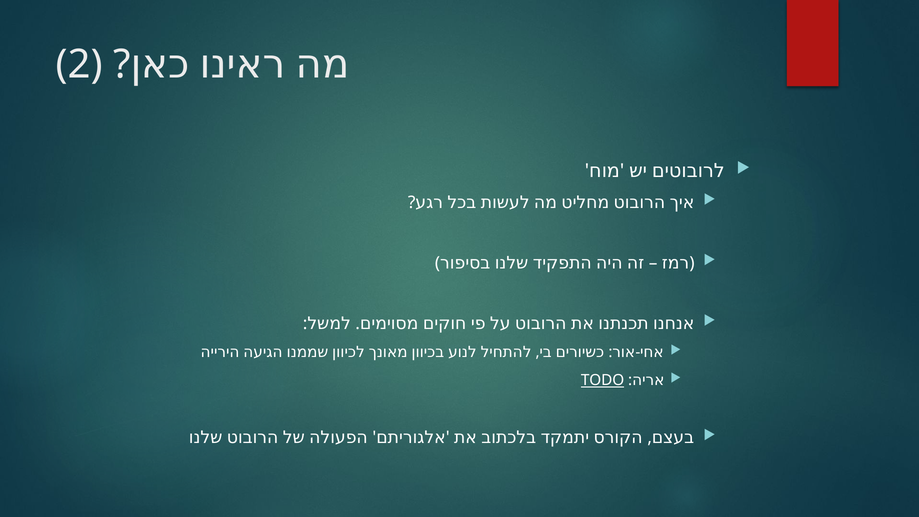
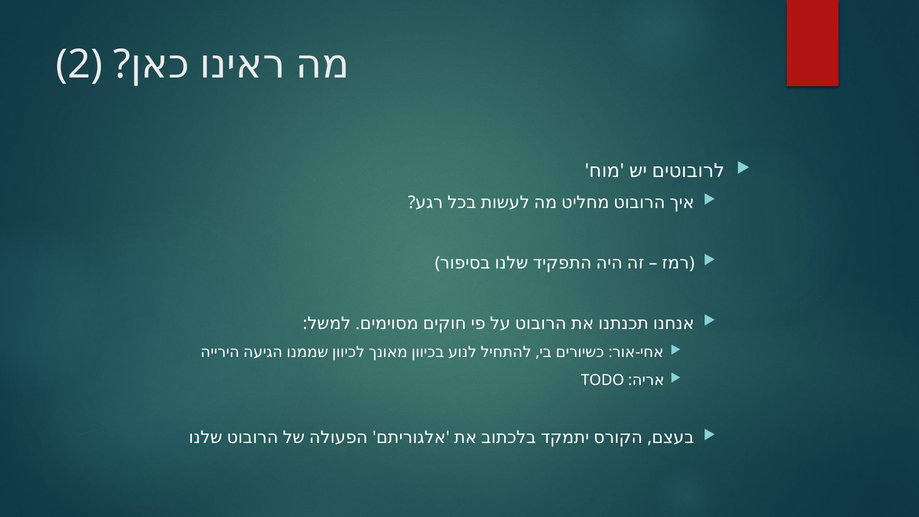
TODO underline: present -> none
